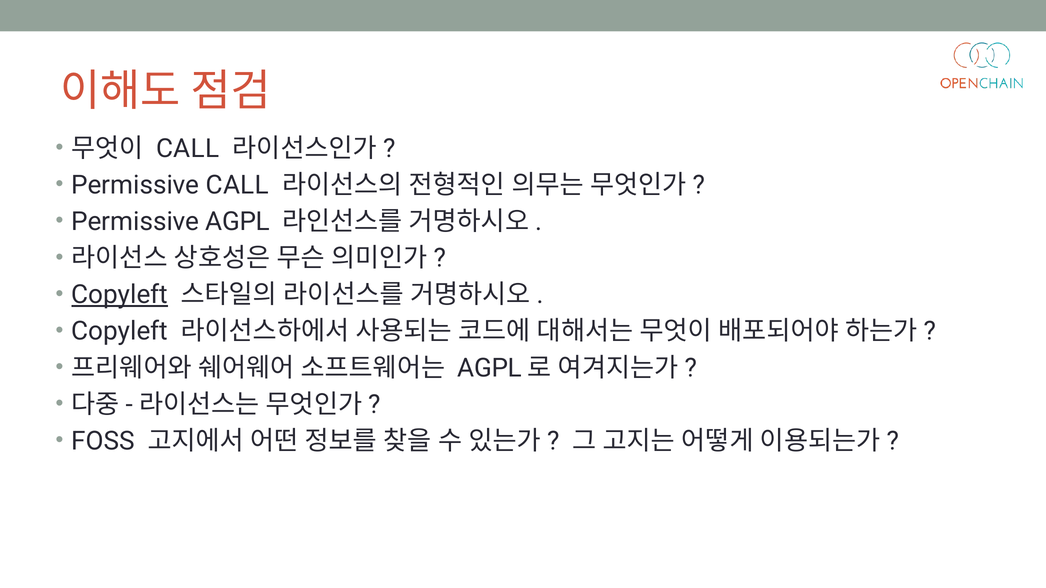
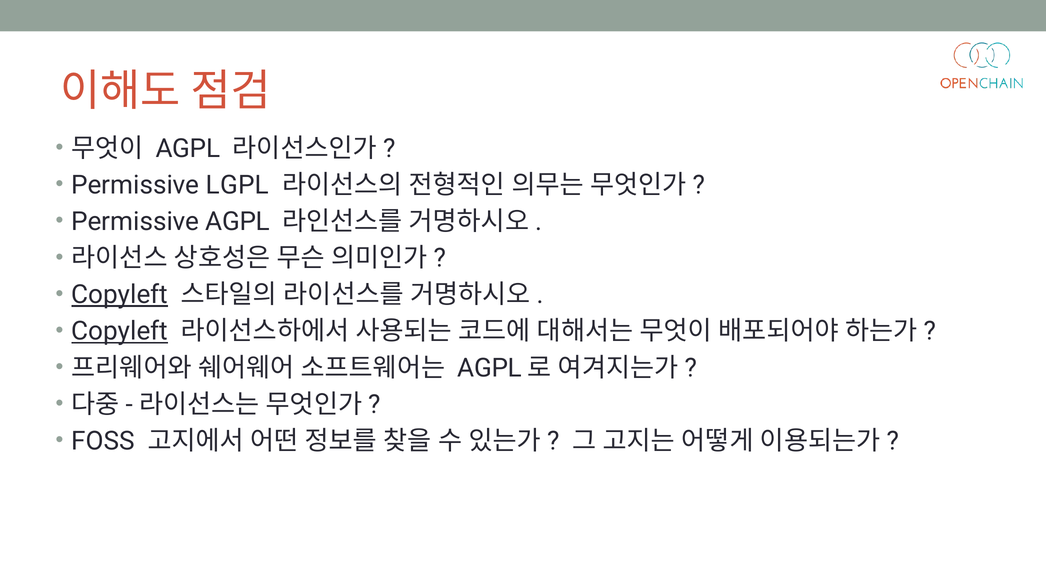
CALL at (188, 149): CALL -> AGPL
Permissive CALL: CALL -> LGPL
Copyleft at (120, 332) underline: none -> present
